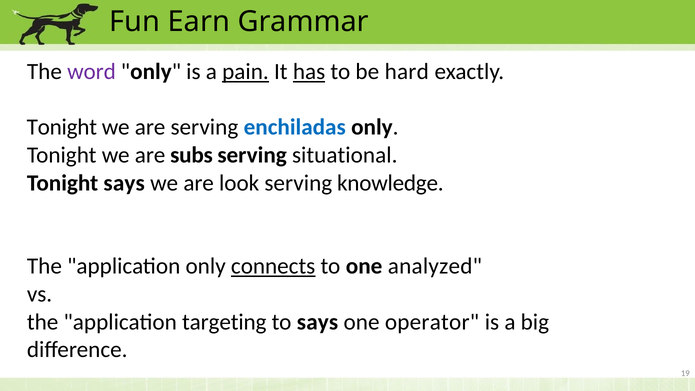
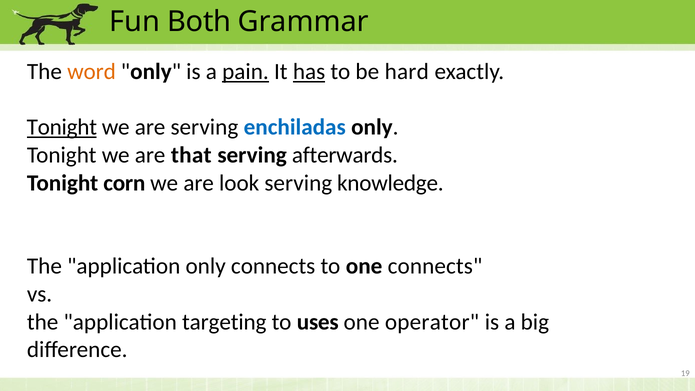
Earn: Earn -> Both
word colour: purple -> orange
Tonight at (62, 127) underline: none -> present
subs: subs -> that
situational: situational -> afterwards
Tonight says: says -> corn
connects at (273, 266) underline: present -> none
one analyzed: analyzed -> connects
to says: says -> uses
